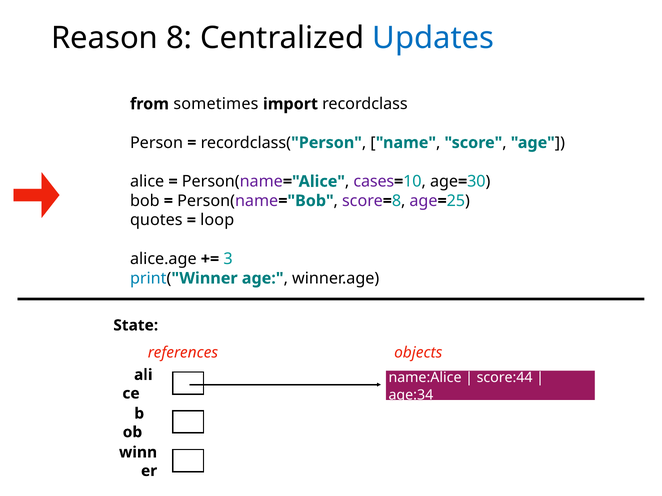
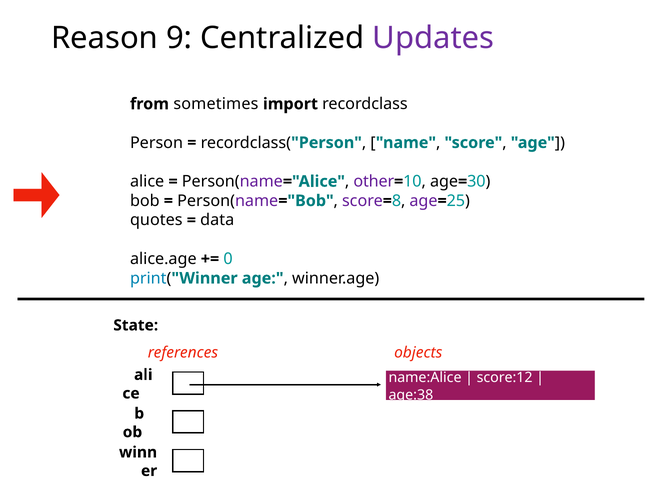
Reason 8: 8 -> 9
Updates colour: blue -> purple
cases: cases -> other
loop: loop -> data
3: 3 -> 0
score:44: score:44 -> score:12
age:34: age:34 -> age:38
